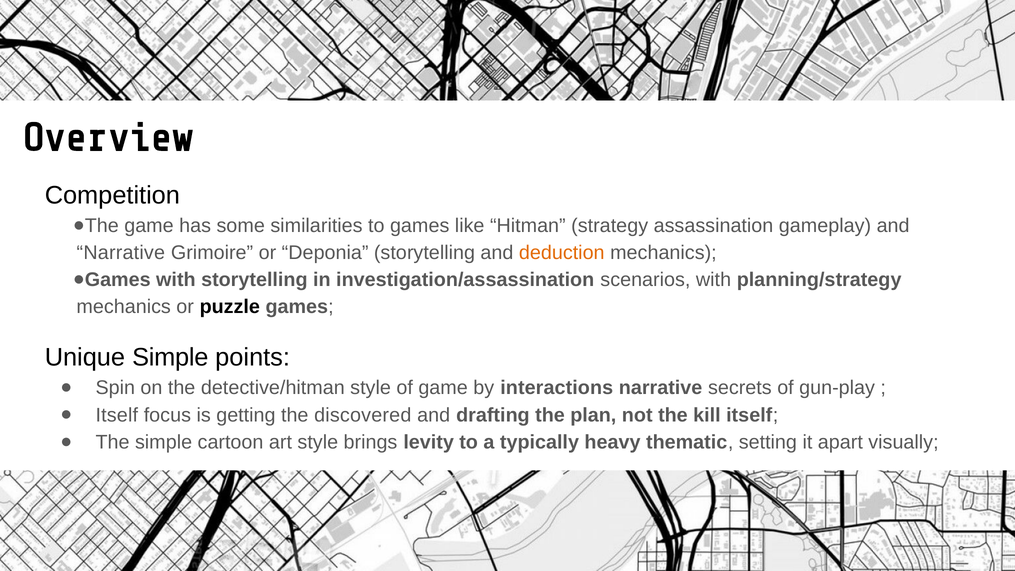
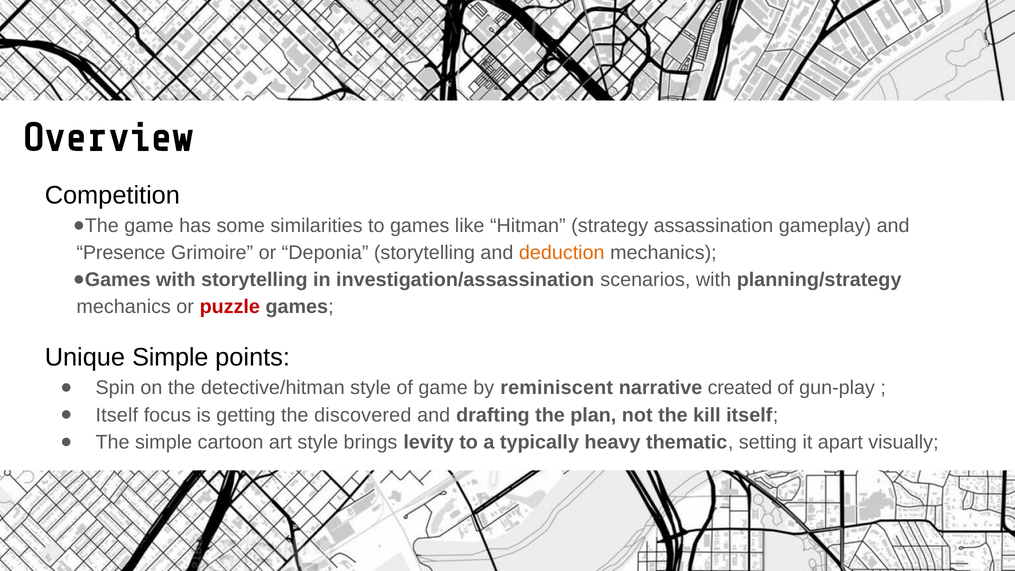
Narrative at (121, 253): Narrative -> Presence
puzzle colour: black -> red
interactions: interactions -> reminiscent
secrets: secrets -> created
